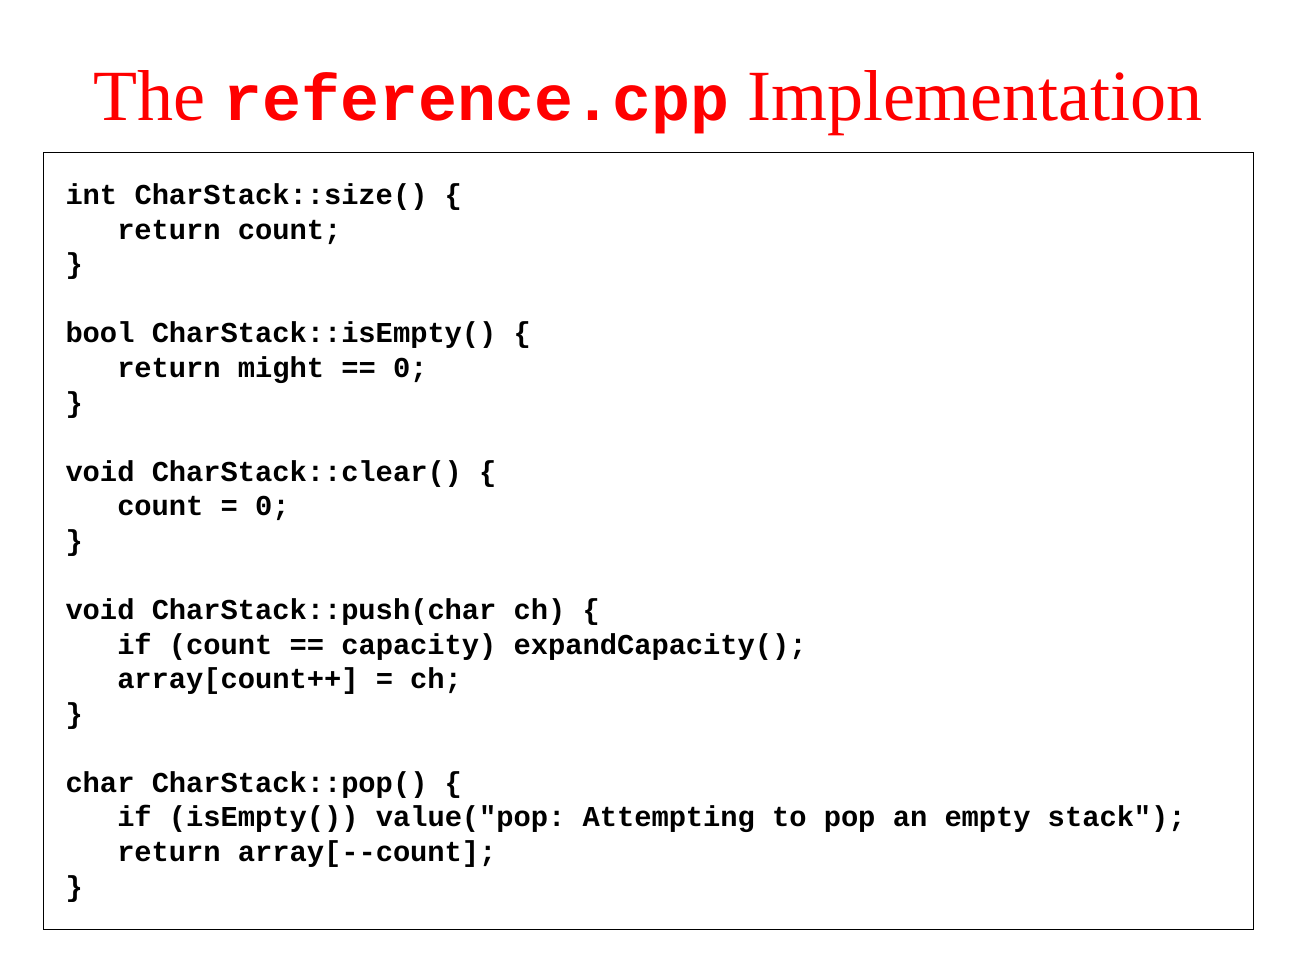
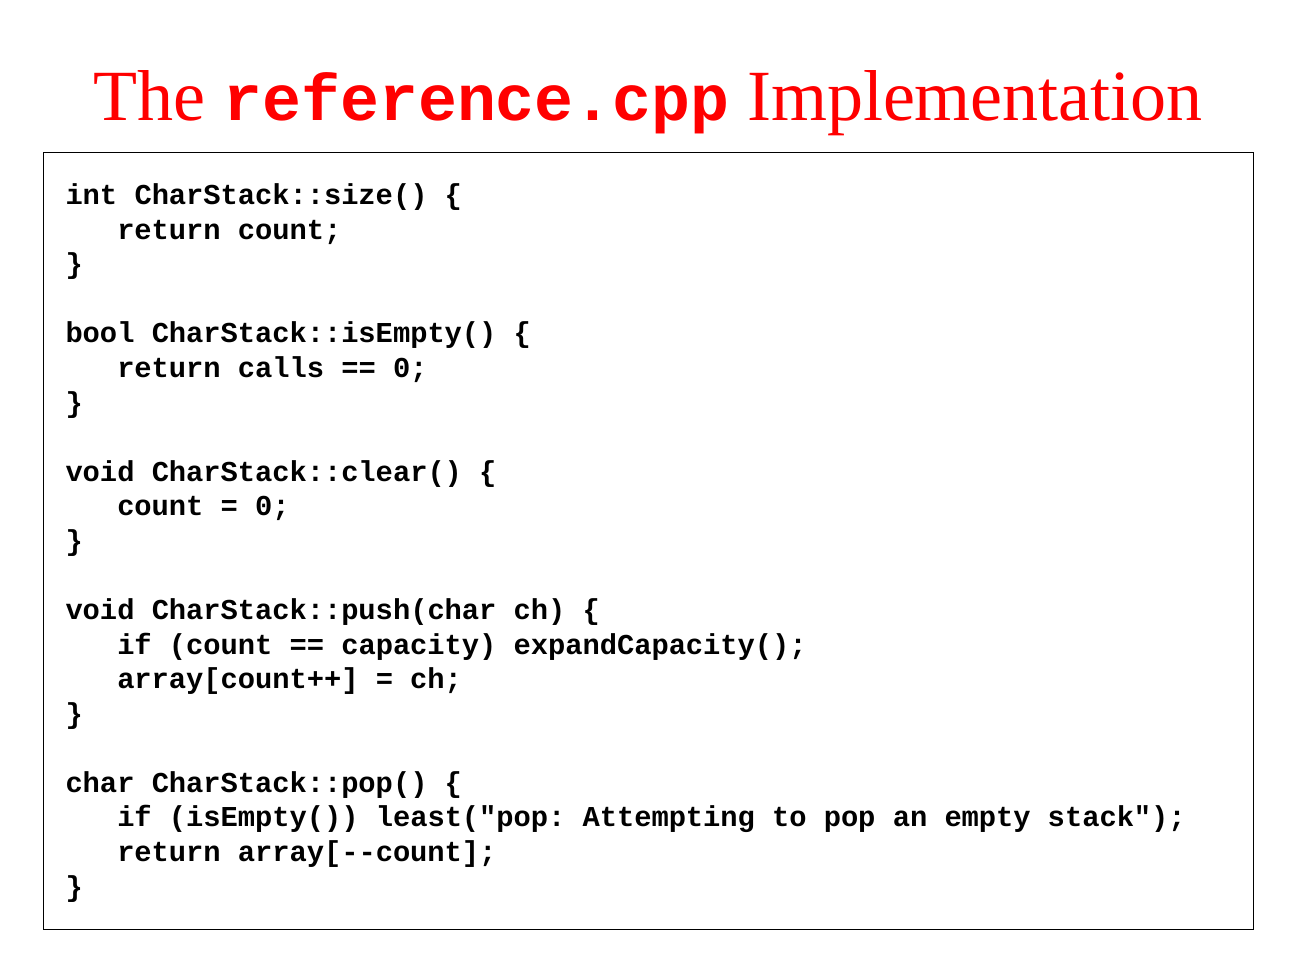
might: might -> calls
value("pop: value("pop -> least("pop
